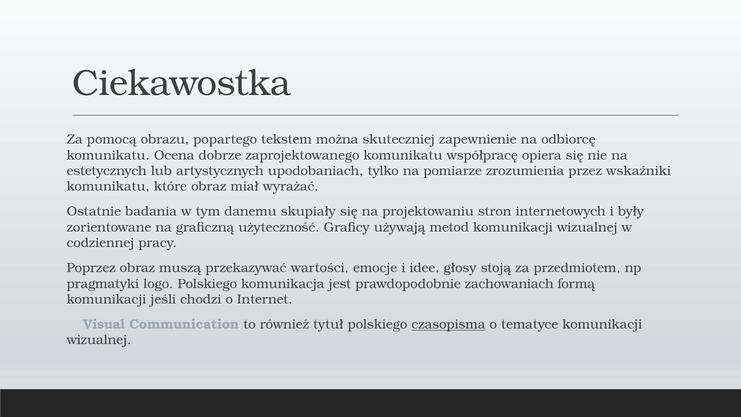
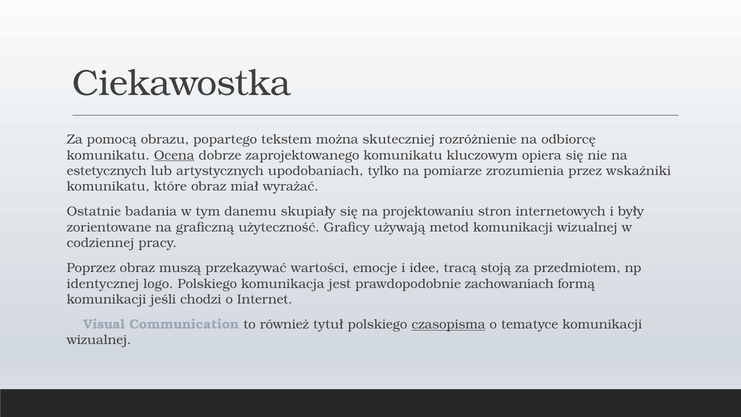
zapewnienie: zapewnienie -> rozróżnienie
Ocena underline: none -> present
współpracę: współpracę -> kluczowym
głosy: głosy -> tracą
pragmatyki: pragmatyki -> identycznej
